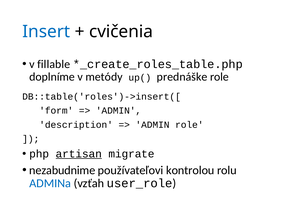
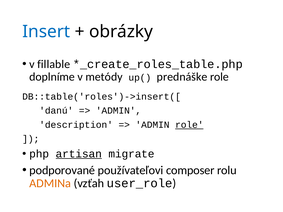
cvičenia: cvičenia -> obrázky
form: form -> danú
role at (189, 125) underline: none -> present
nezabudnime: nezabudnime -> podporované
kontrolou: kontrolou -> composer
ADMINa colour: blue -> orange
